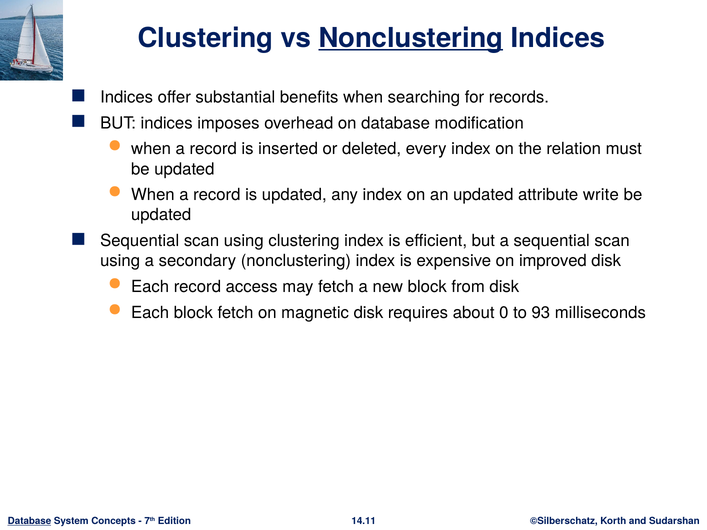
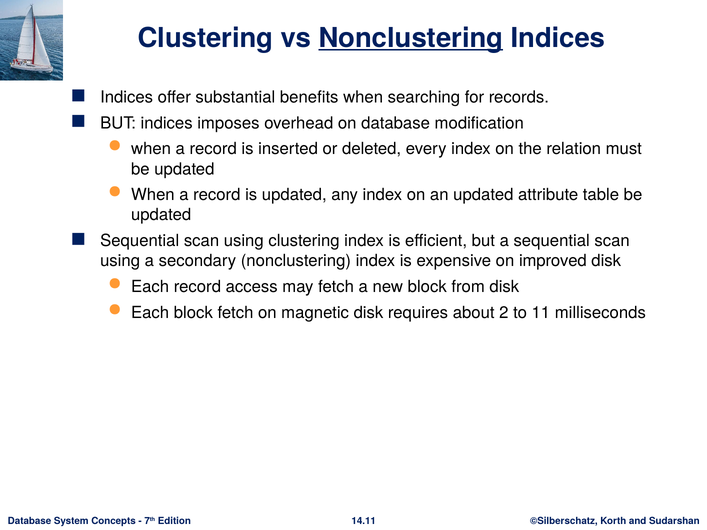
write: write -> table
0: 0 -> 2
93: 93 -> 11
Database at (30, 521) underline: present -> none
